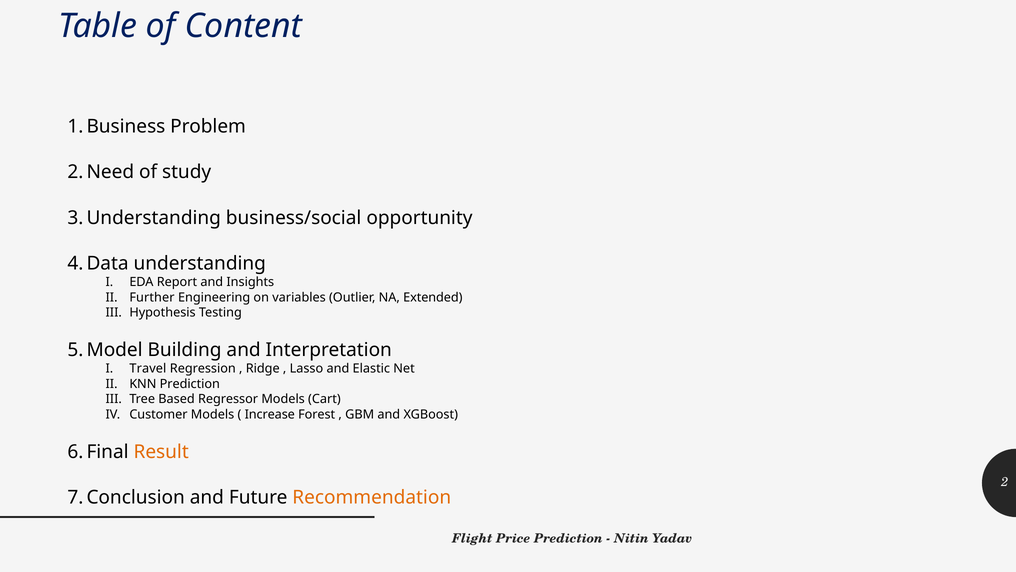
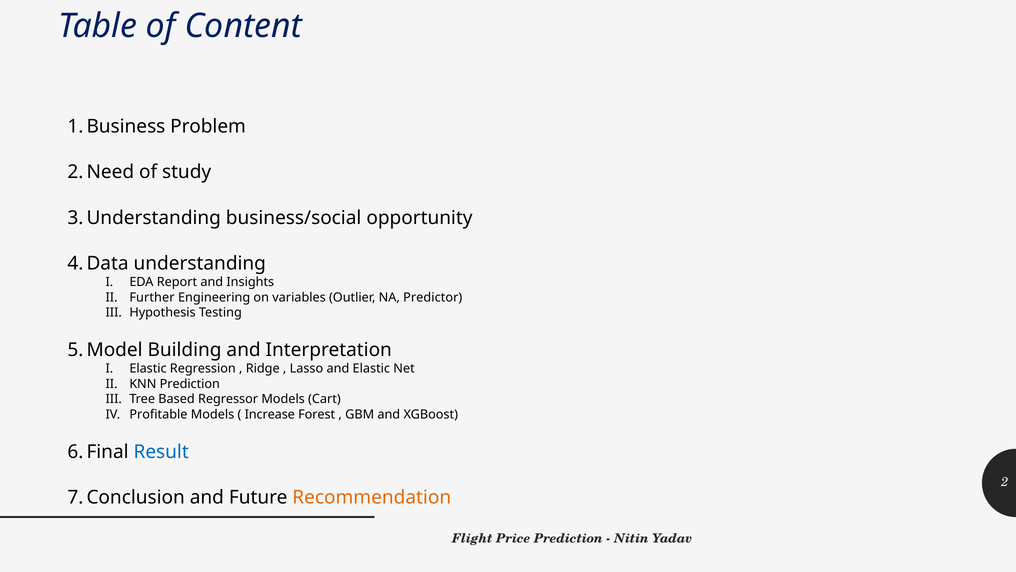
Extended: Extended -> Predictor
Travel at (148, 368): Travel -> Elastic
Customer: Customer -> Profitable
Result colour: orange -> blue
